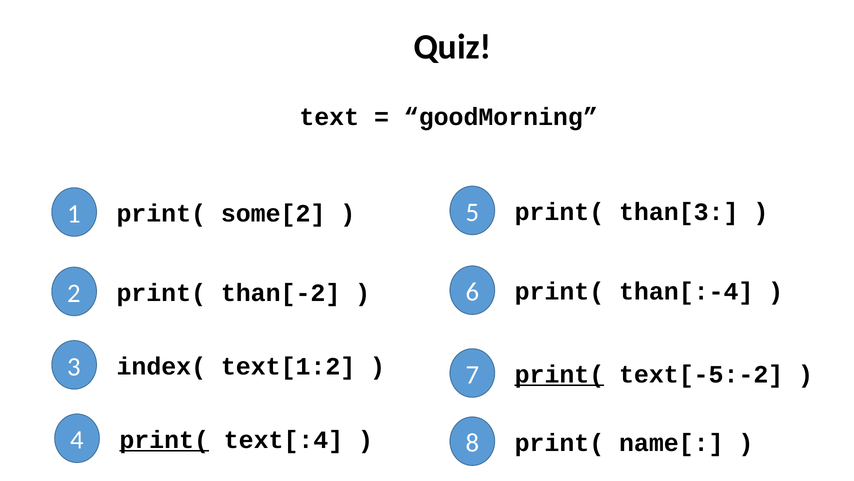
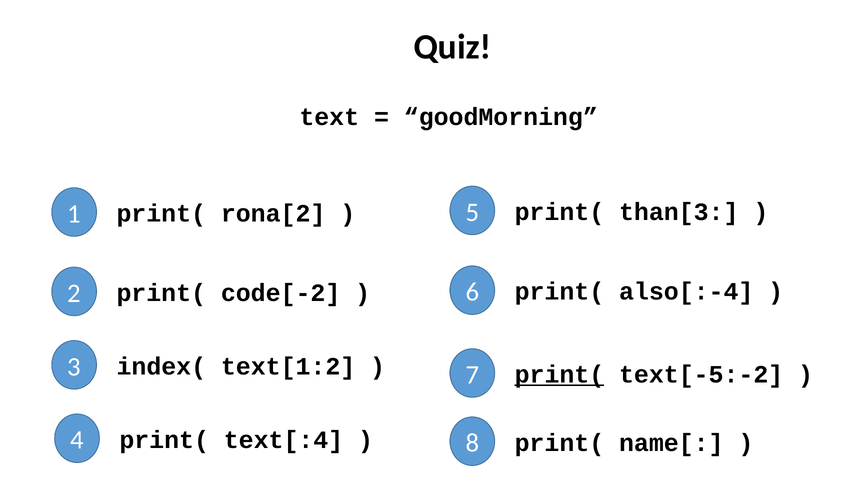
some[2: some[2 -> rona[2
than[:-4: than[:-4 -> also[:-4
than[-2: than[-2 -> code[-2
print( at (164, 439) underline: present -> none
